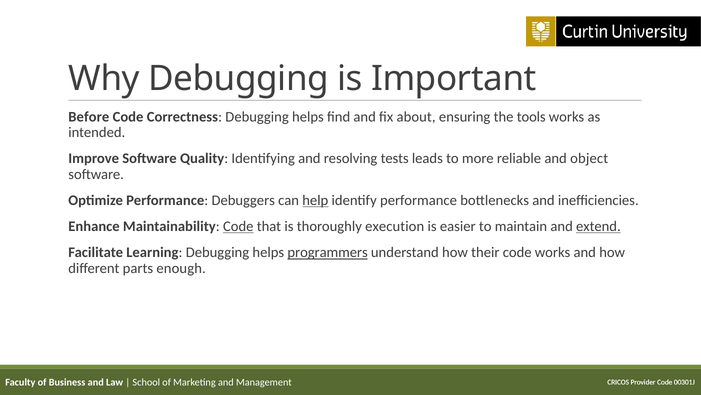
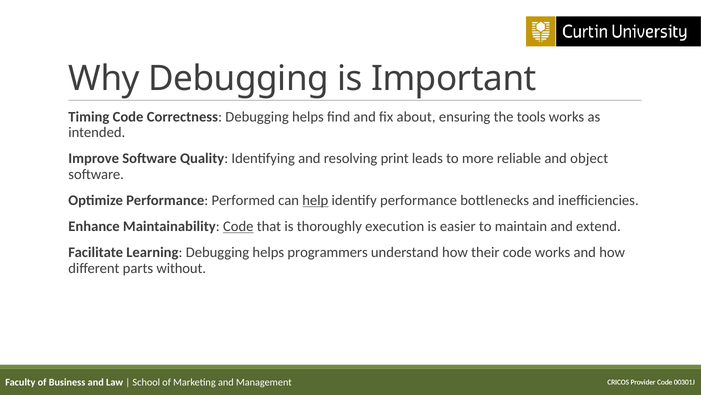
Before: Before -> Timing
tests: tests -> print
Debuggers: Debuggers -> Performed
extend underline: present -> none
programmers underline: present -> none
enough: enough -> without
